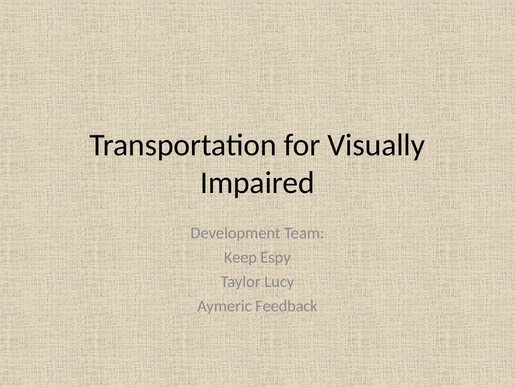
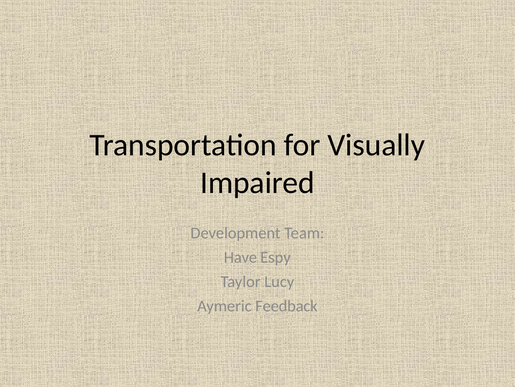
Keep: Keep -> Have
